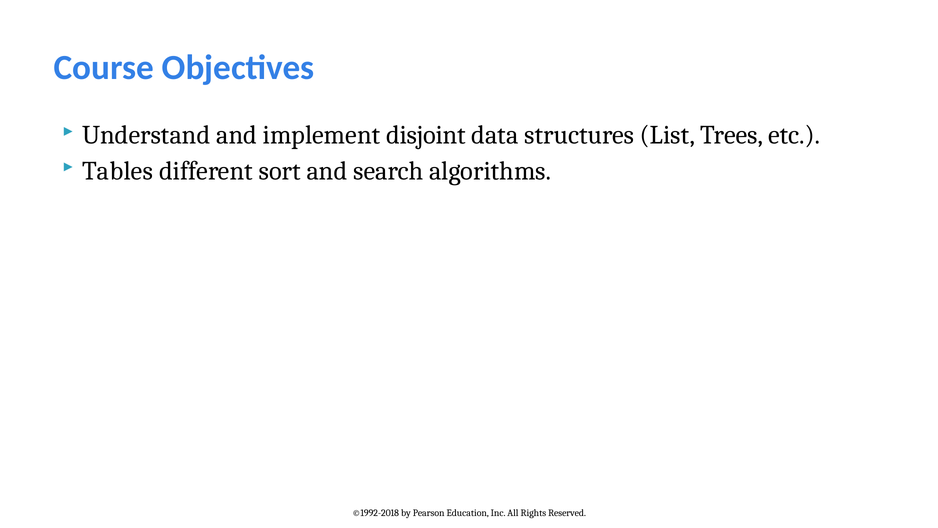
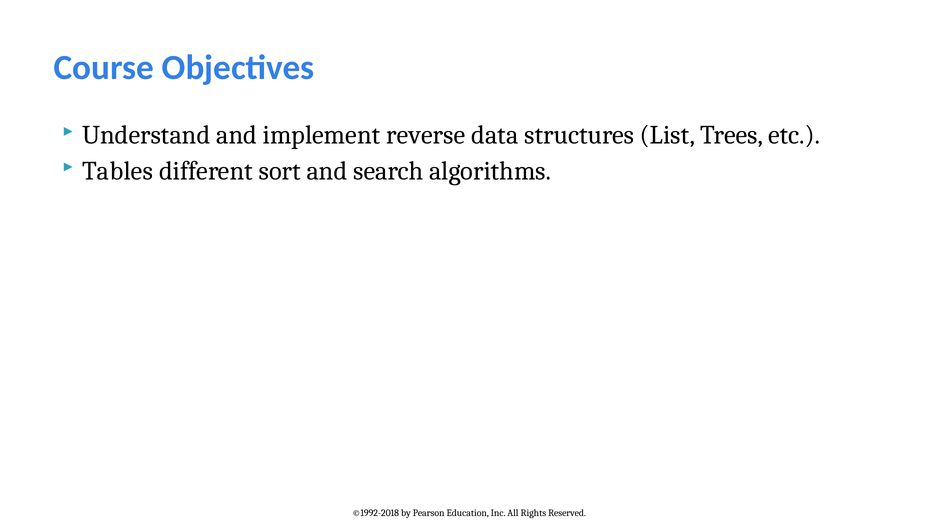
disjoint: disjoint -> reverse
